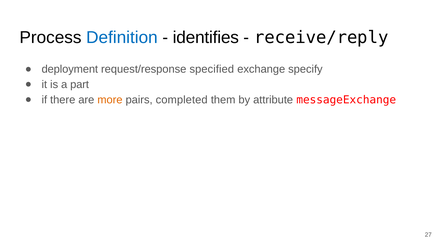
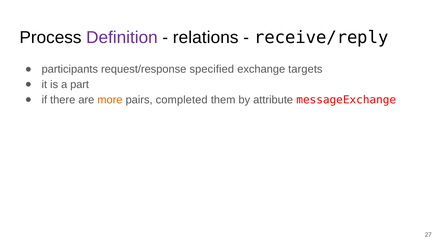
Definition colour: blue -> purple
identifies: identifies -> relations
deployment: deployment -> participants
specify: specify -> targets
